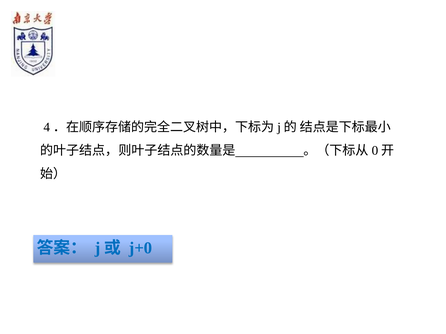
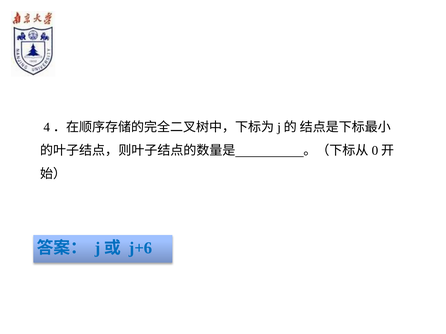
j+0: j+0 -> j+6
